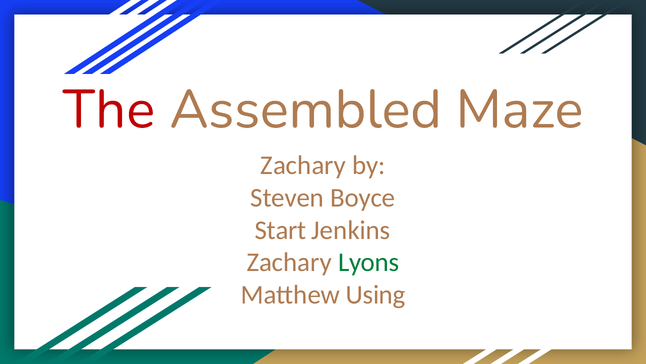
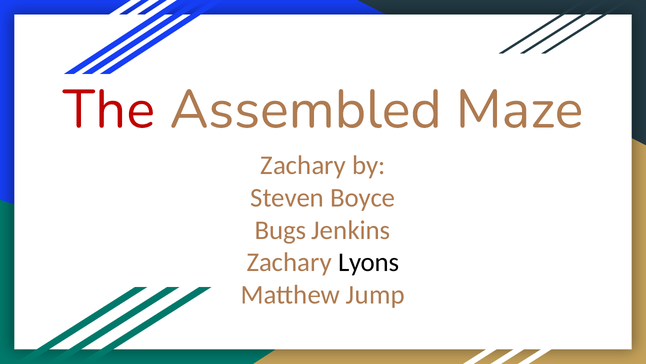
Start: Start -> Bugs
Lyons colour: green -> black
Using: Using -> Jump
